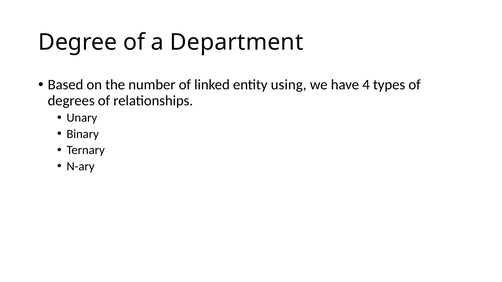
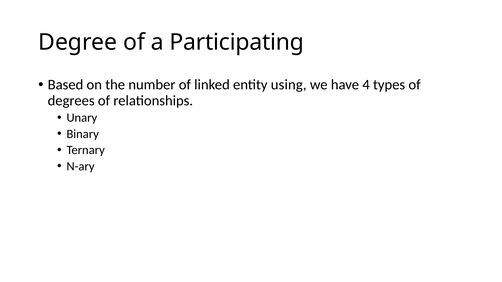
Department: Department -> Participating
